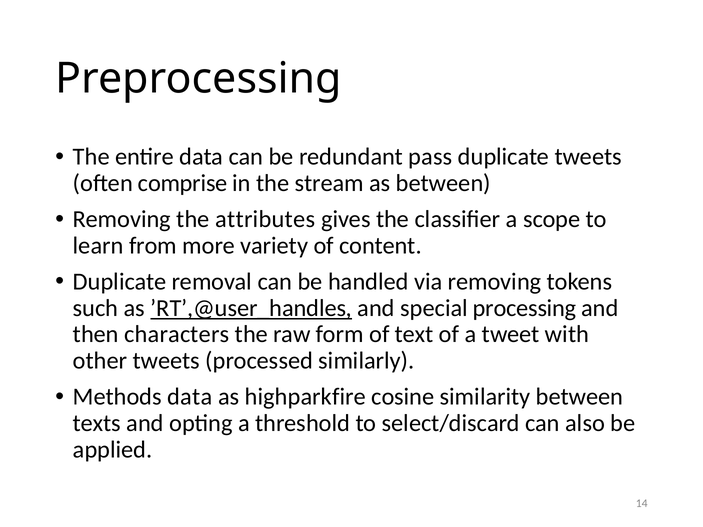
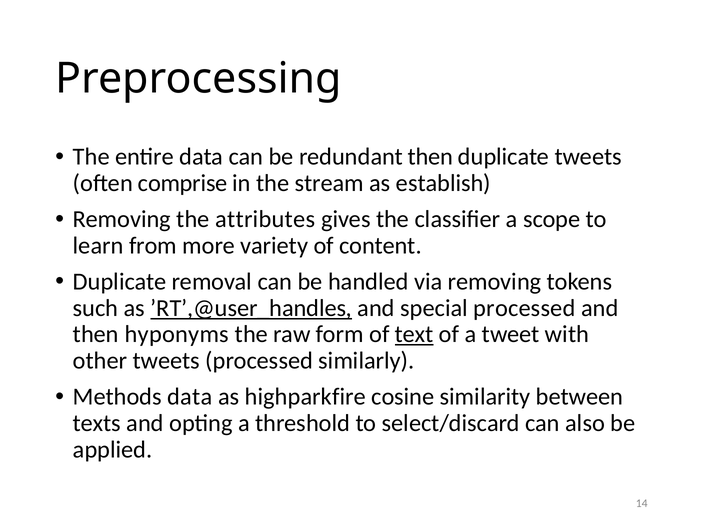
redundant pass: pass -> then
as between: between -> establish
special processing: processing -> processed
characters: characters -> hyponyms
text underline: none -> present
